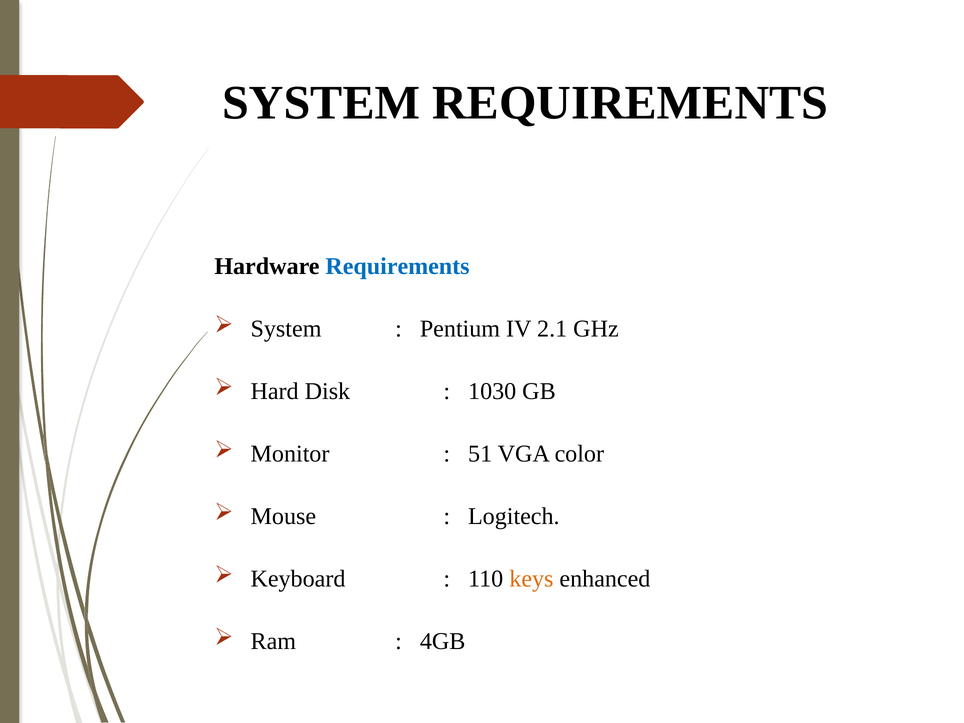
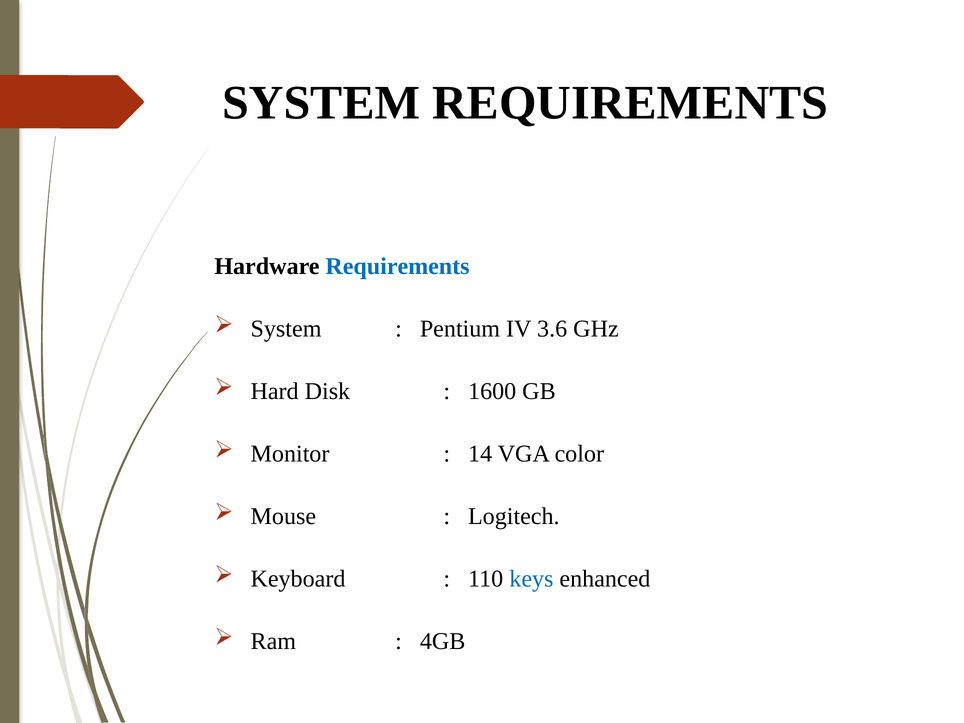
2.1: 2.1 -> 3.6
1030: 1030 -> 1600
51: 51 -> 14
keys colour: orange -> blue
